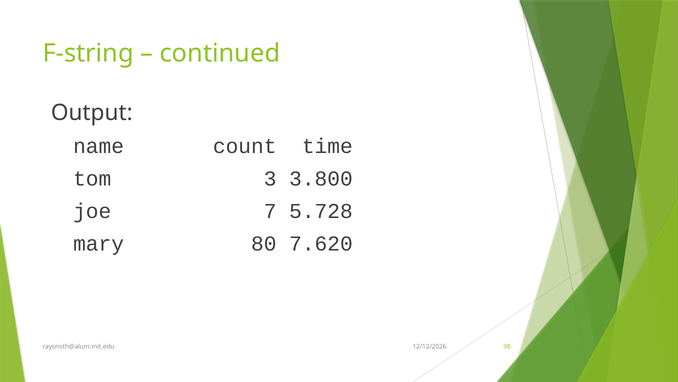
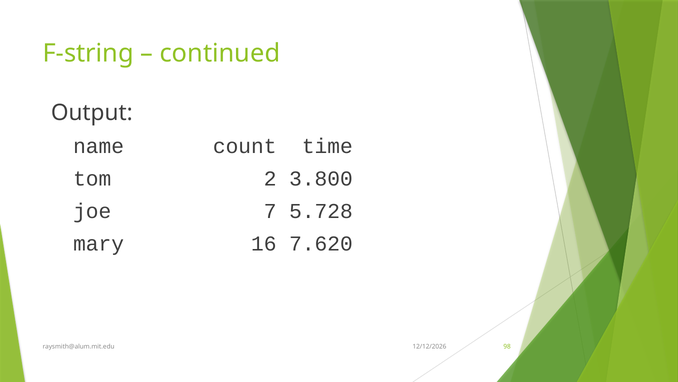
3: 3 -> 2
80: 80 -> 16
